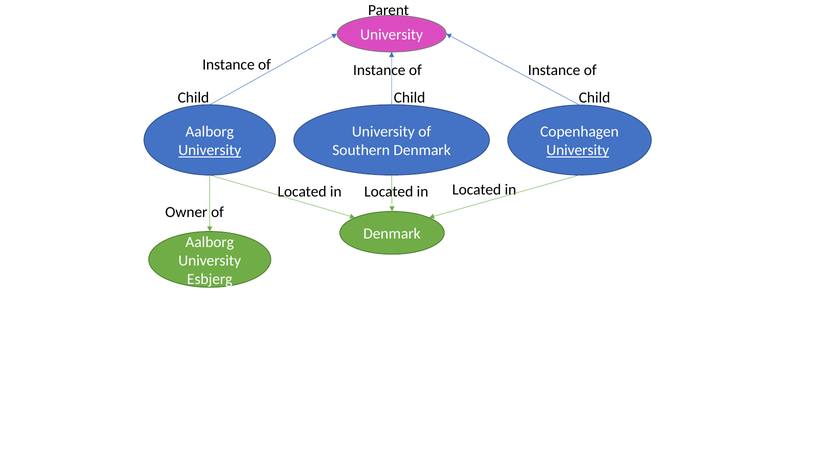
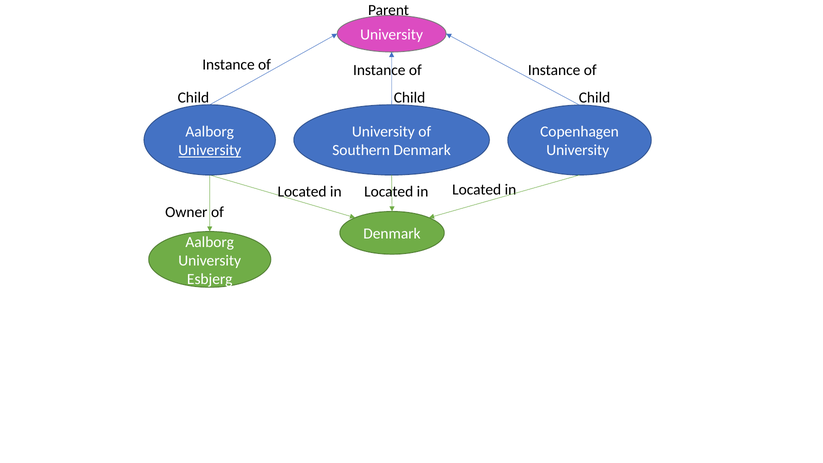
University at (578, 150) underline: present -> none
